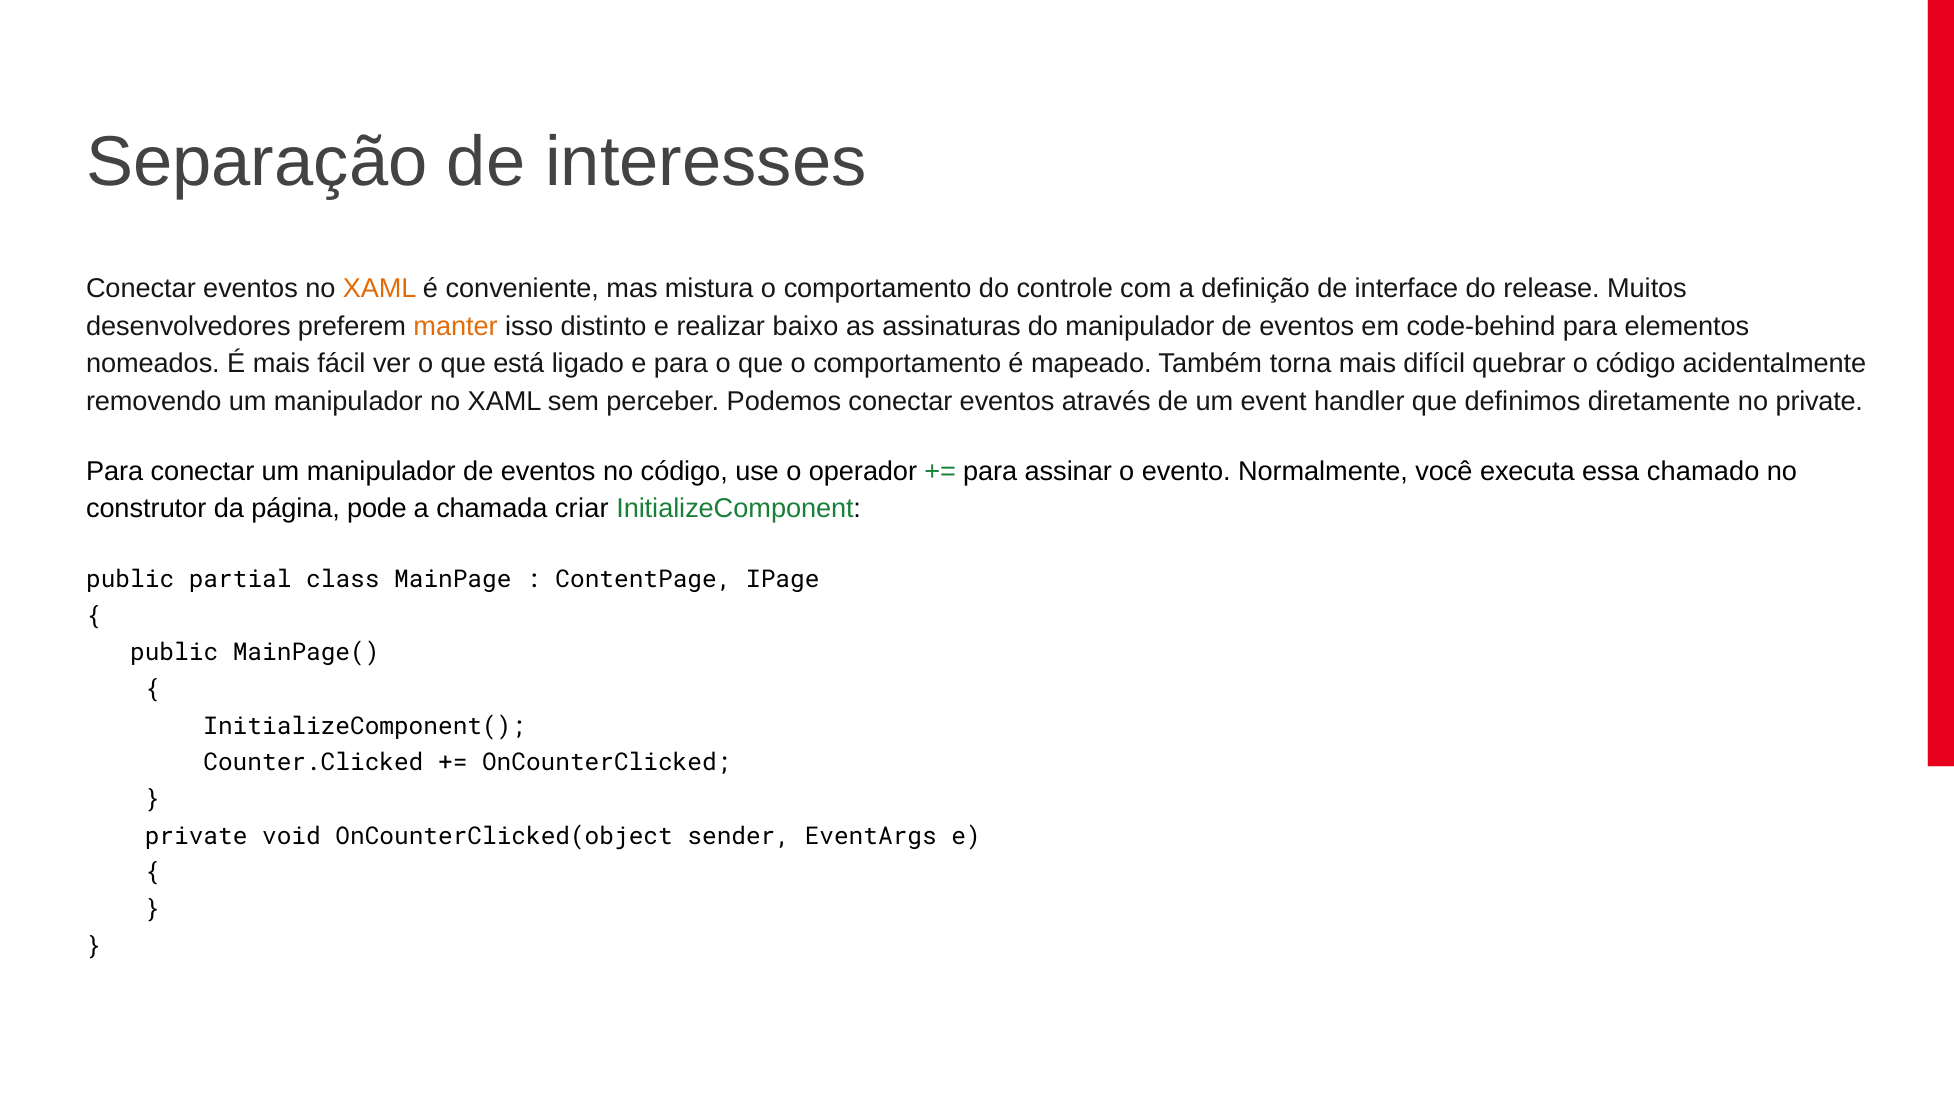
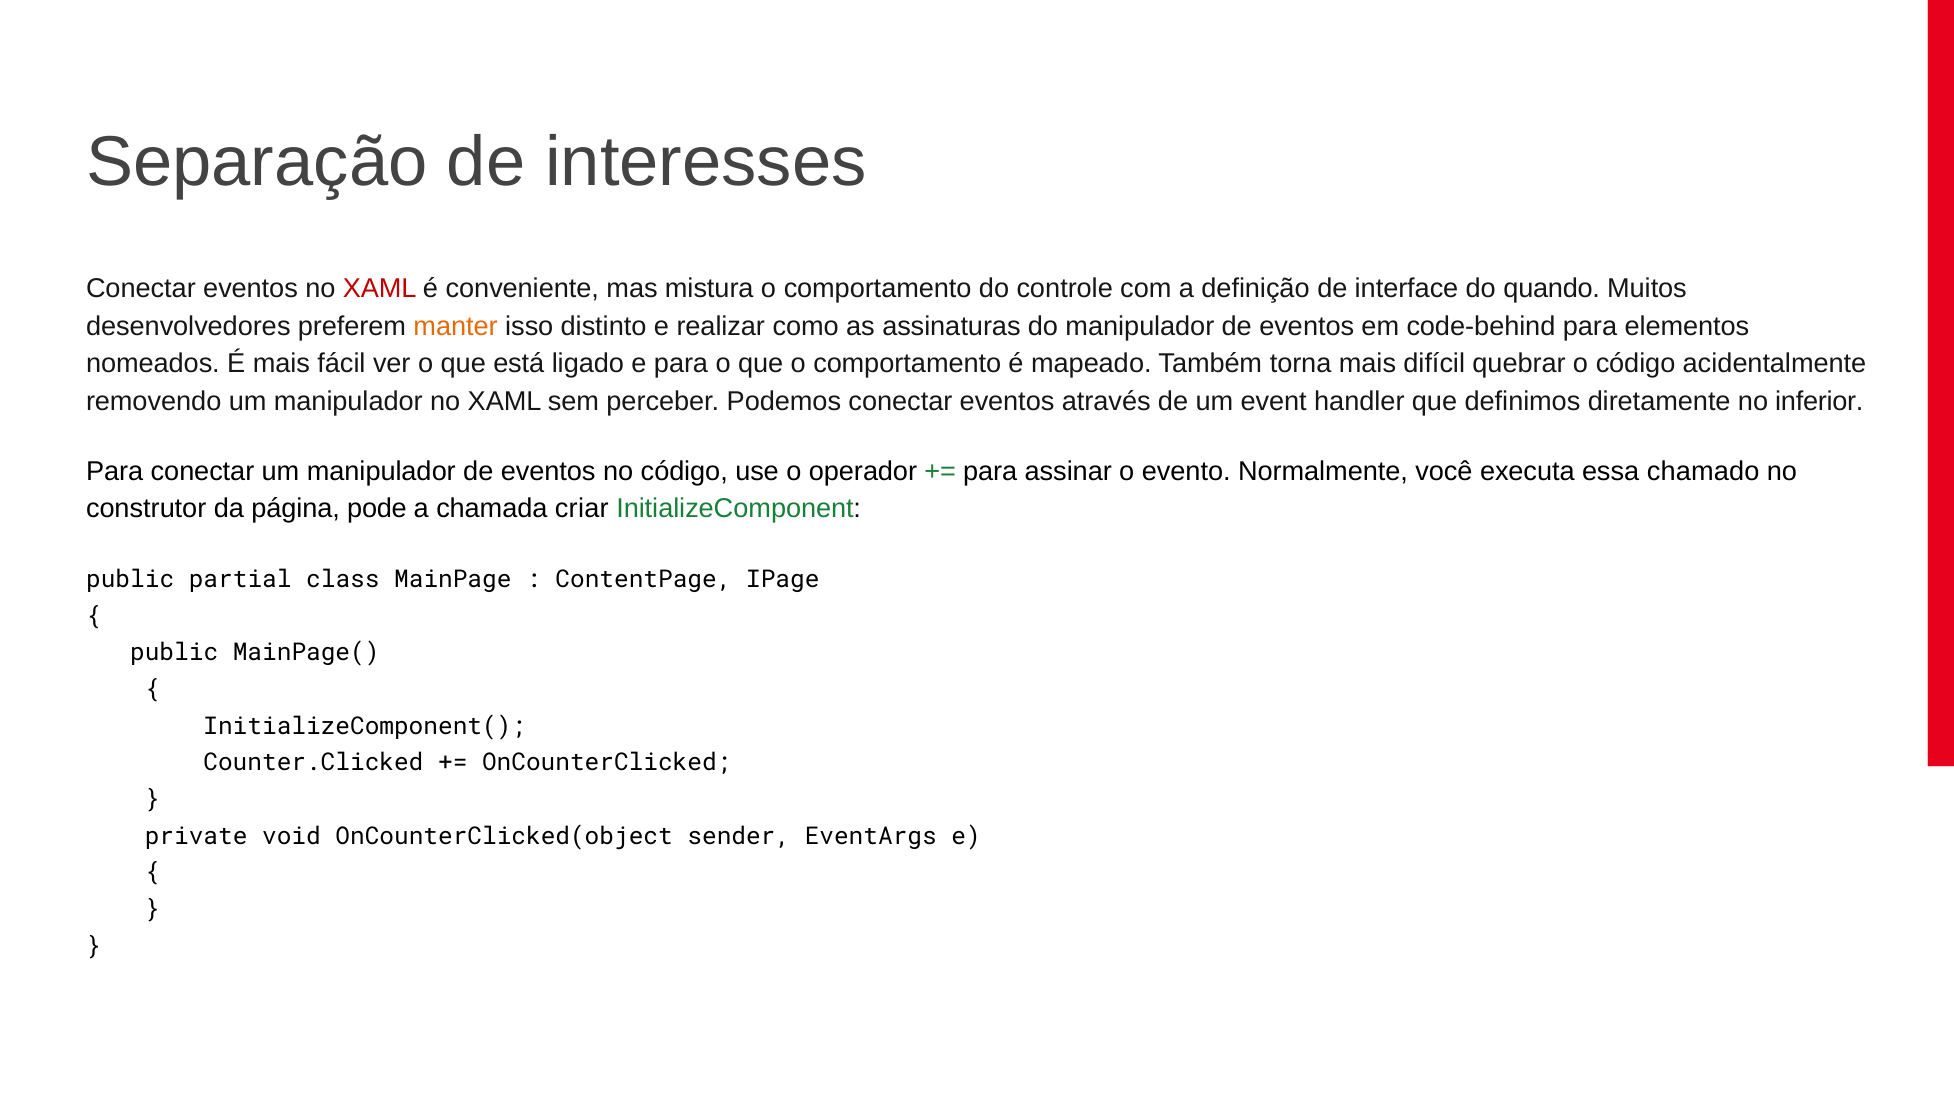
XAML at (380, 289) colour: orange -> red
release: release -> quando
baixo: baixo -> como
no private: private -> inferior
